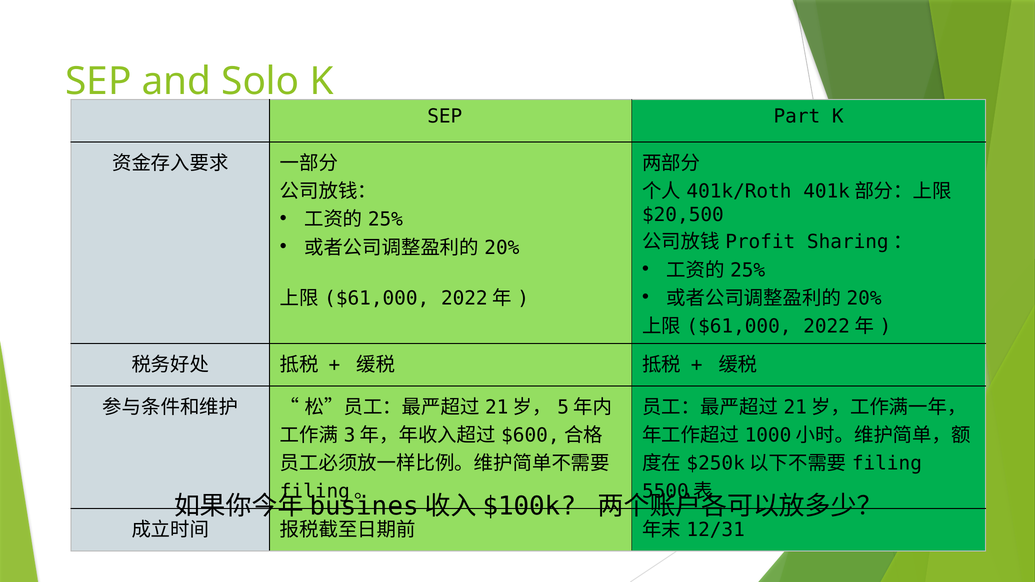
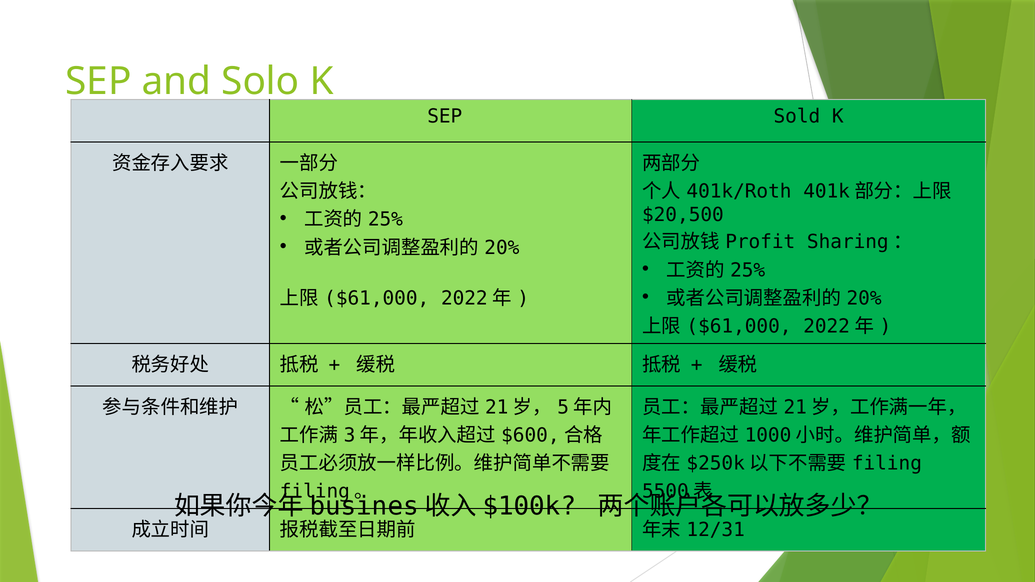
Part: Part -> Sold
